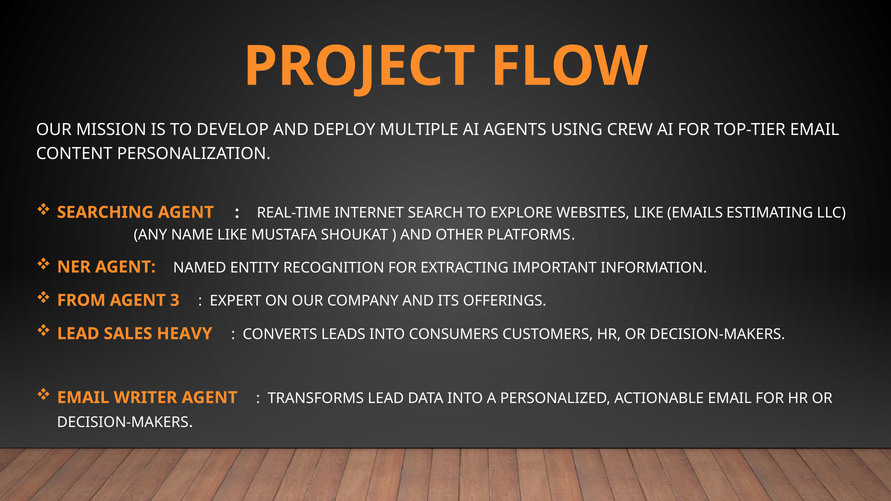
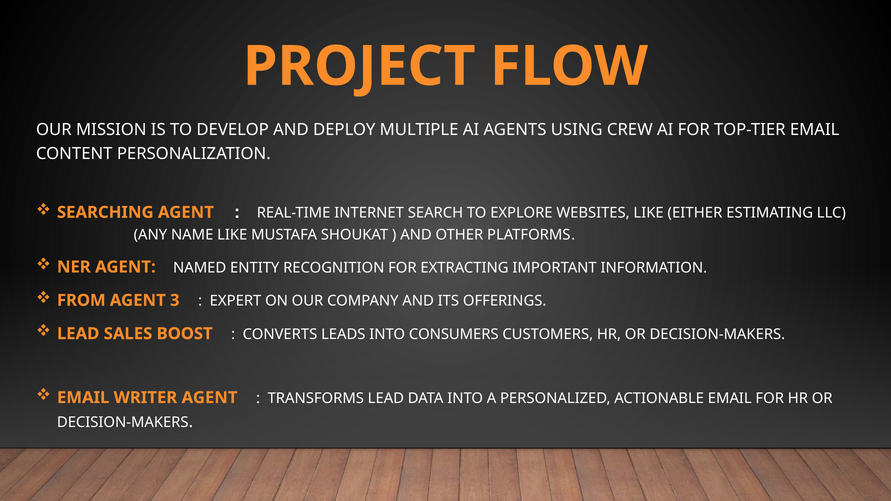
EMAILS: EMAILS -> EITHER
HEAVY: HEAVY -> BOOST
